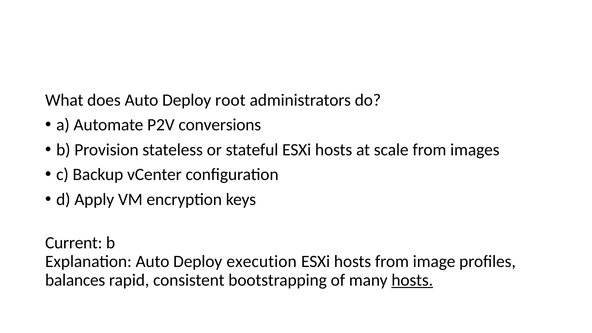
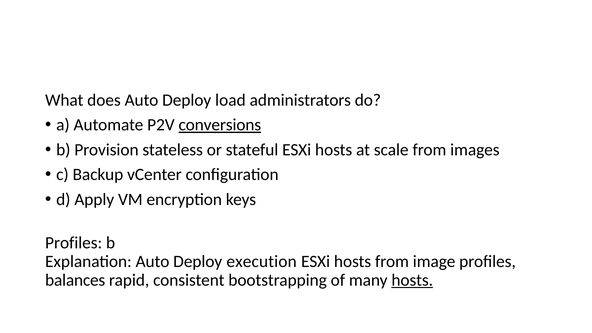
root: root -> load
conversions underline: none -> present
Current at (74, 243): Current -> Profiles
